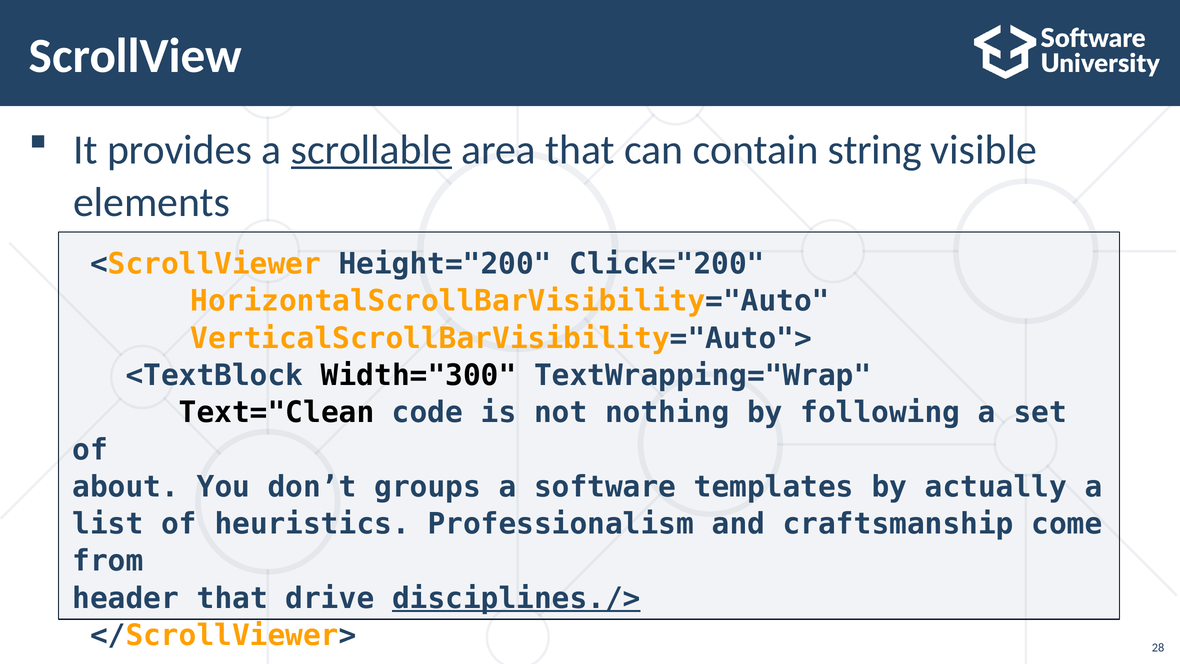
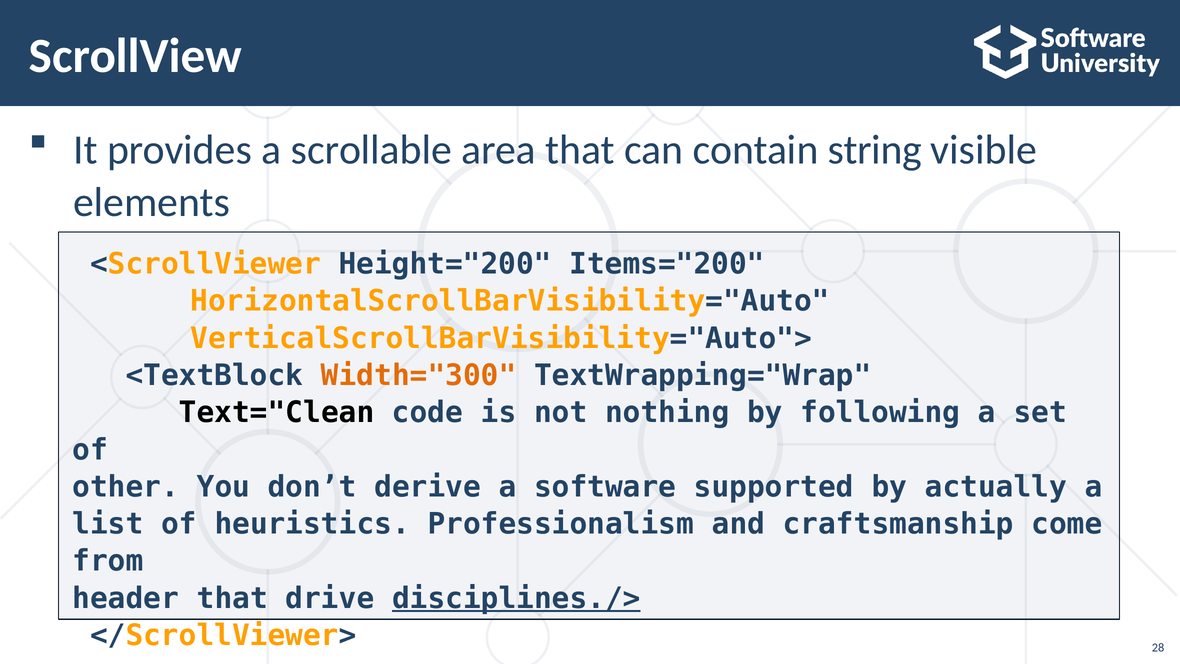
scrollable underline: present -> none
Click="200: Click="200 -> Items="200
Width="300 colour: black -> orange
about: about -> other
groups: groups -> derive
templates: templates -> supported
